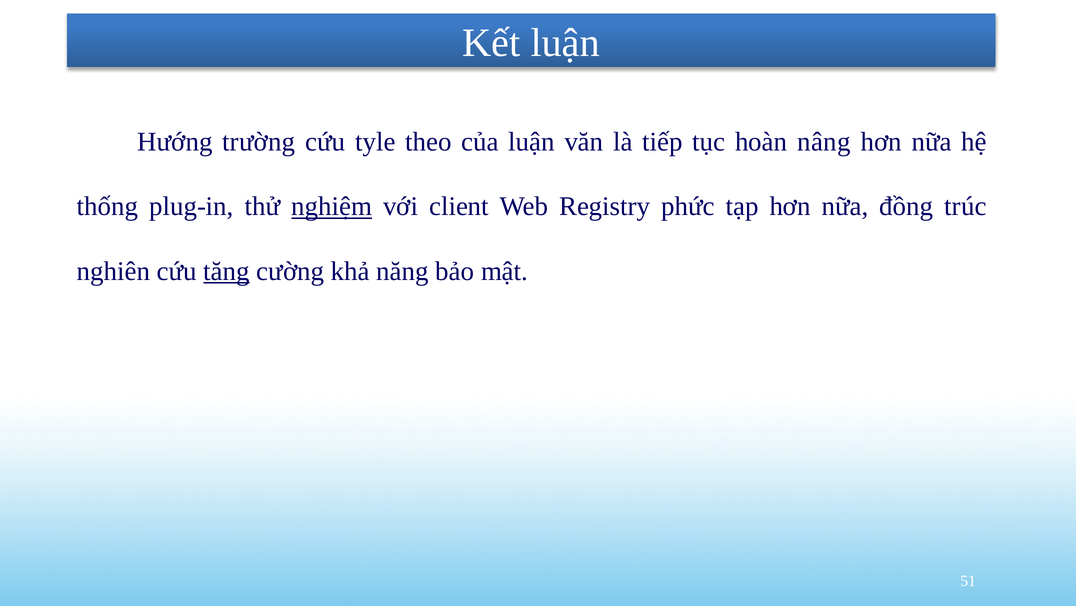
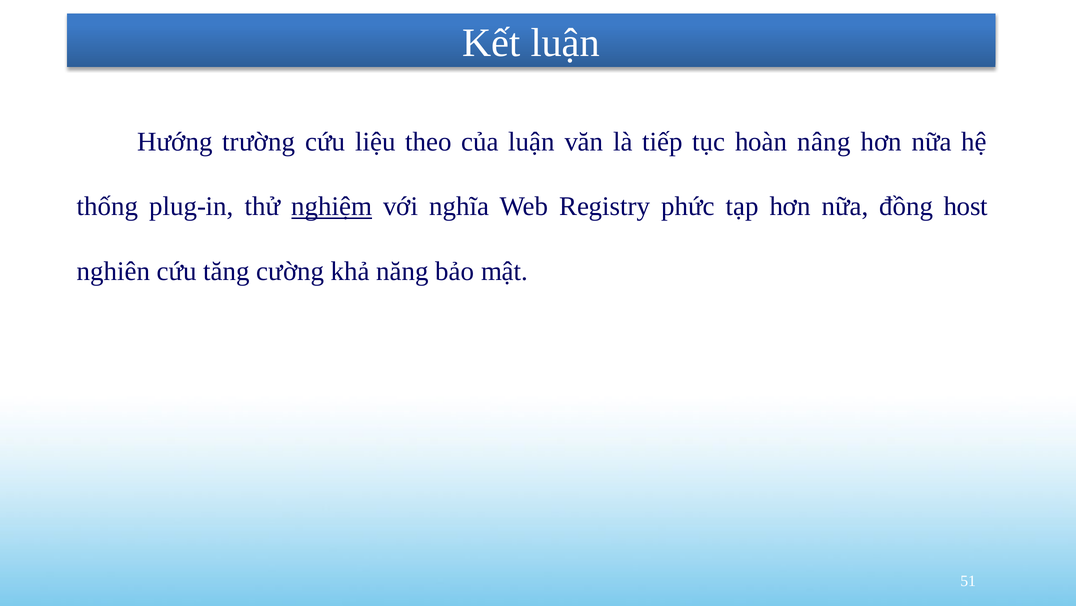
tyle: tyle -> liệu
client: client -> nghĩa
trúc: trúc -> host
tăng underline: present -> none
